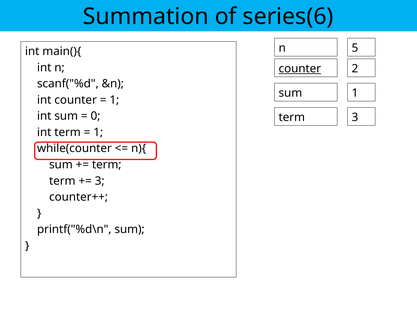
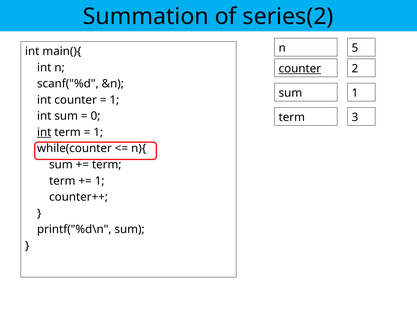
series(6: series(6 -> series(2
int at (44, 133) underline: none -> present
3 at (100, 181): 3 -> 1
